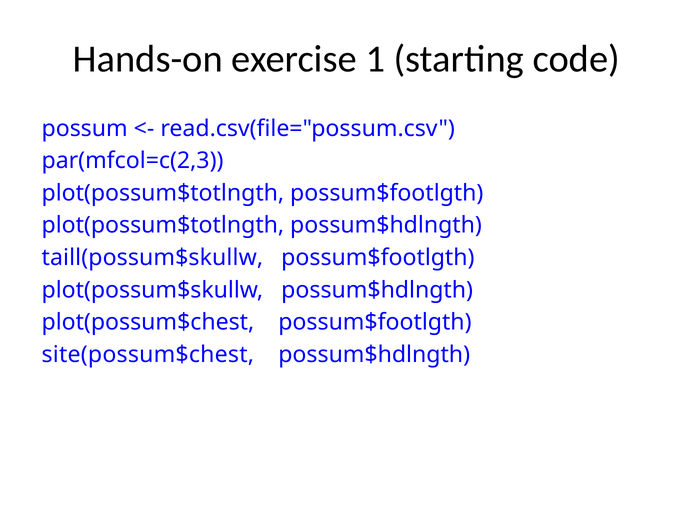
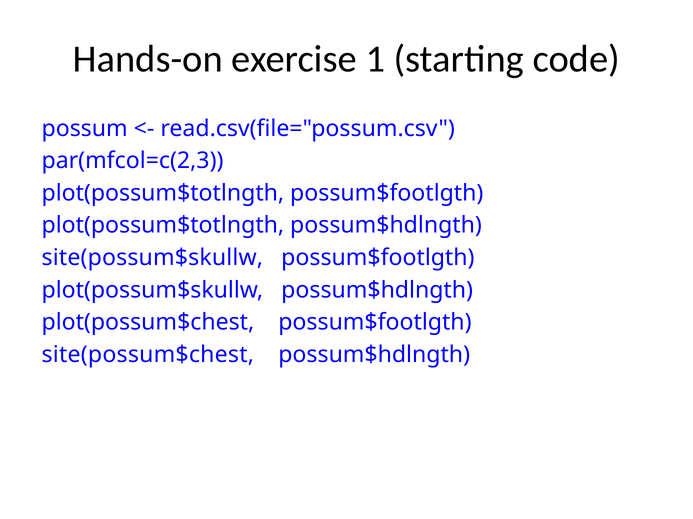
taill(possum$skullw: taill(possum$skullw -> site(possum$skullw
